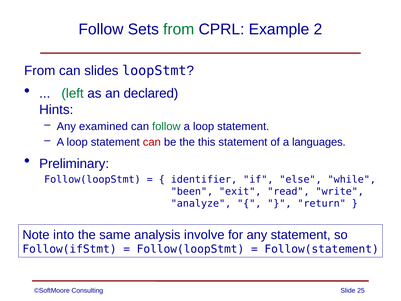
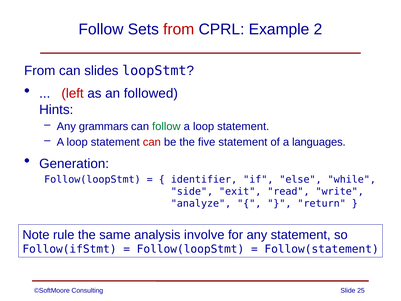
from at (179, 29) colour: green -> red
left colour: green -> red
declared: declared -> followed
examined: examined -> grammars
this: this -> five
Preliminary: Preliminary -> Generation
been: been -> side
into: into -> rule
